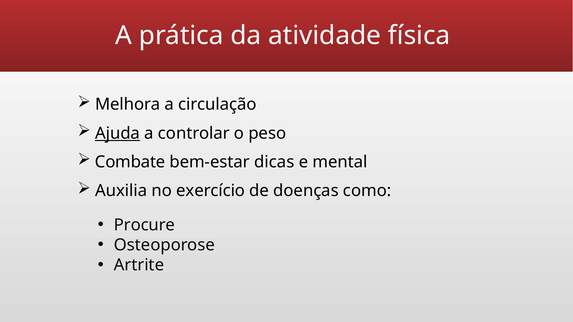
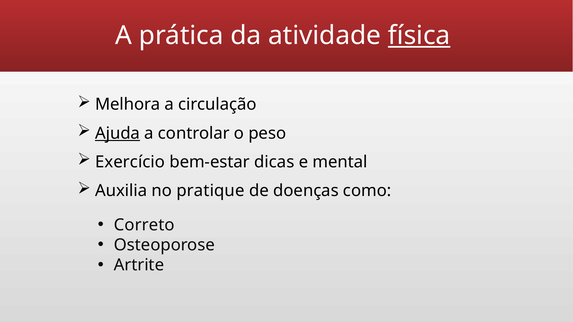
física underline: none -> present
Combate: Combate -> Exercício
exercício: exercício -> pratique
Procure: Procure -> Correto
